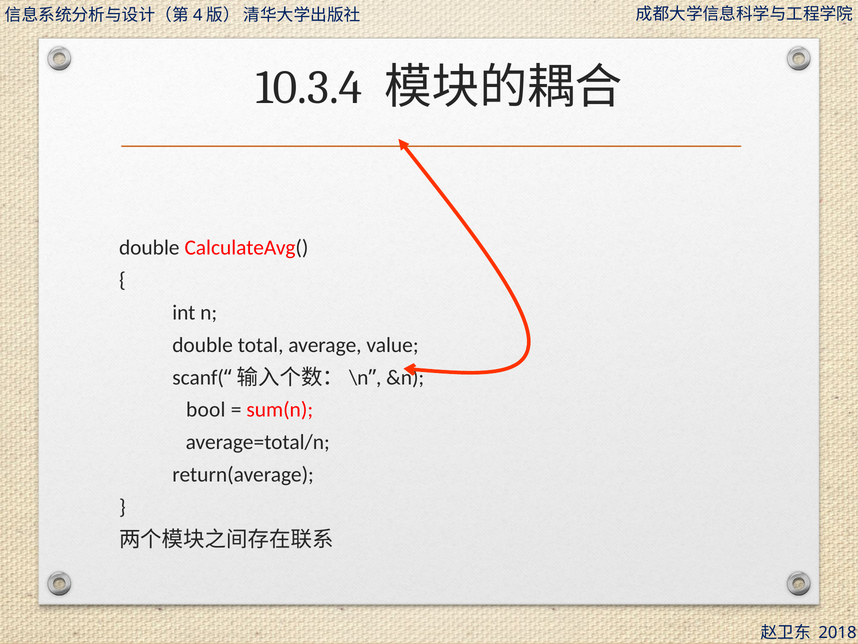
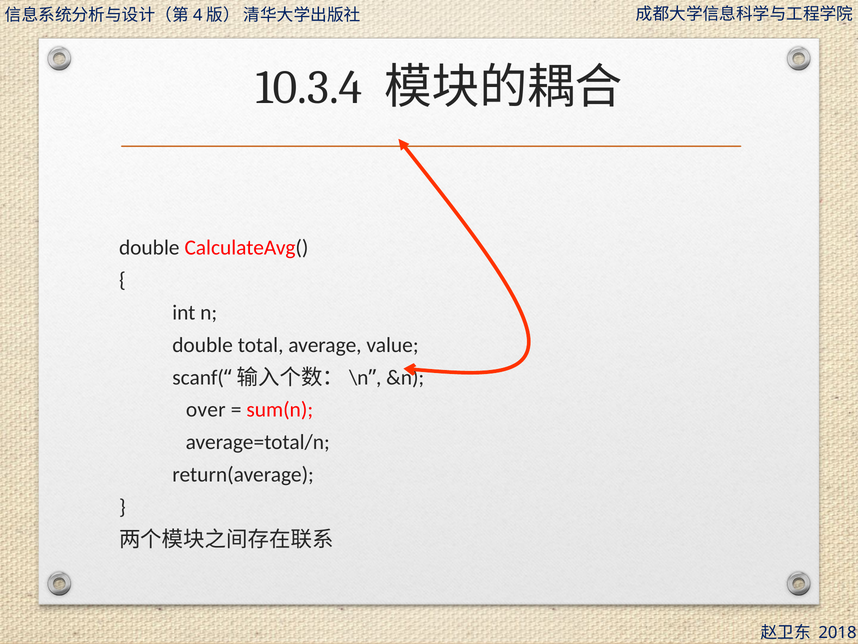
bool: bool -> over
